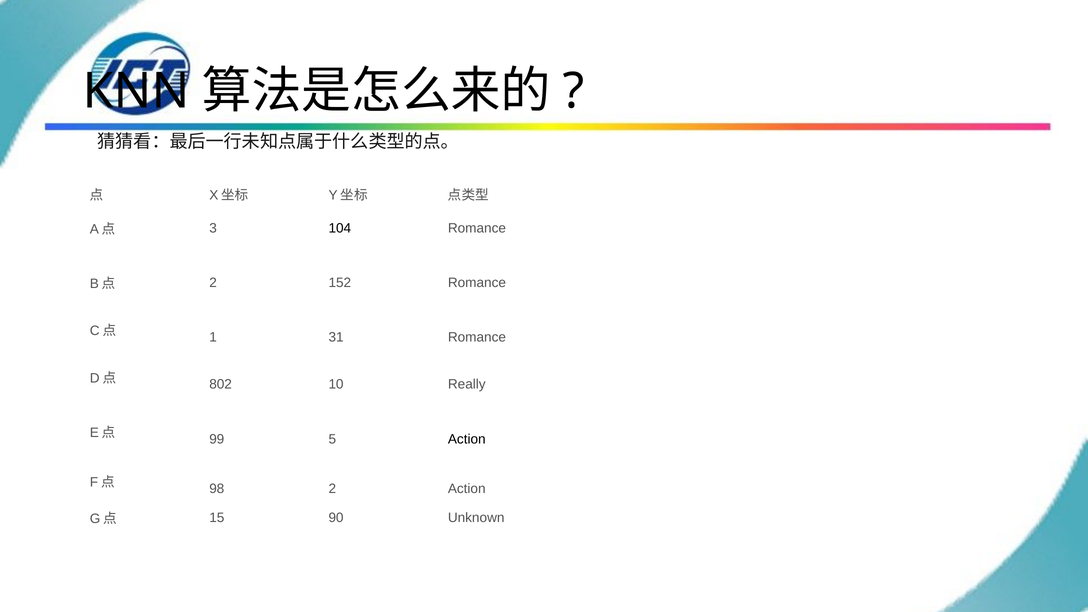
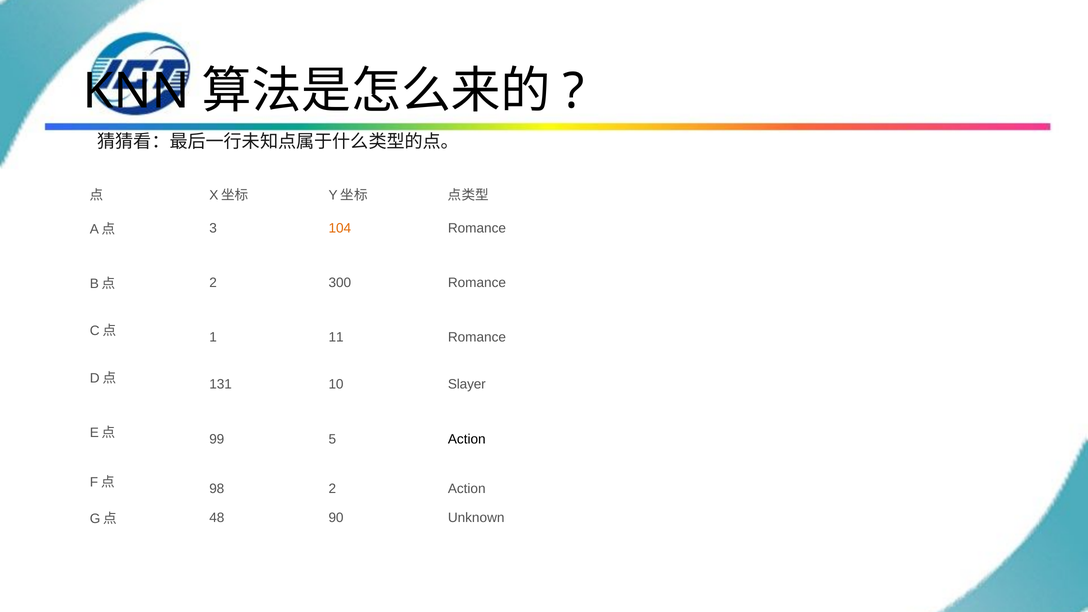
104 colour: black -> orange
152: 152 -> 300
31: 31 -> 11
802: 802 -> 131
Really: Really -> Slayer
15: 15 -> 48
